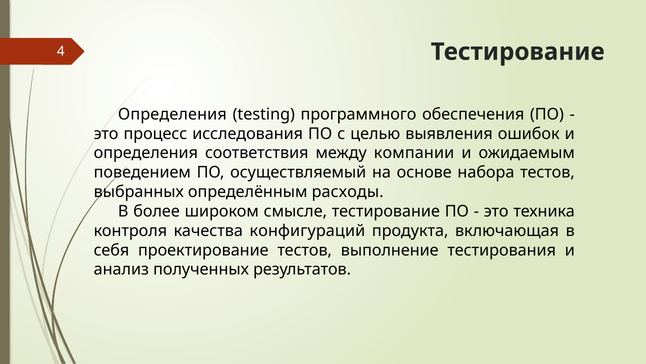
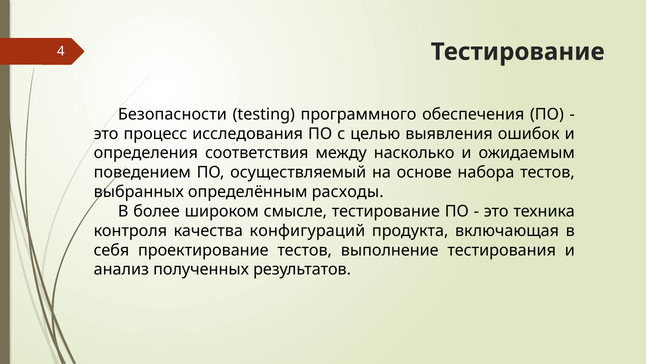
Определения at (172, 114): Определения -> Безопасности
компании: компании -> насколько
